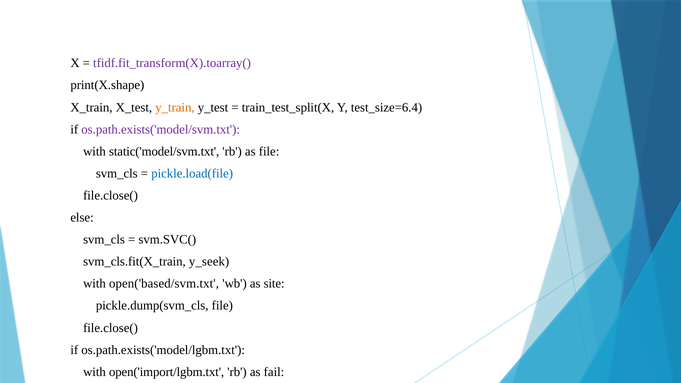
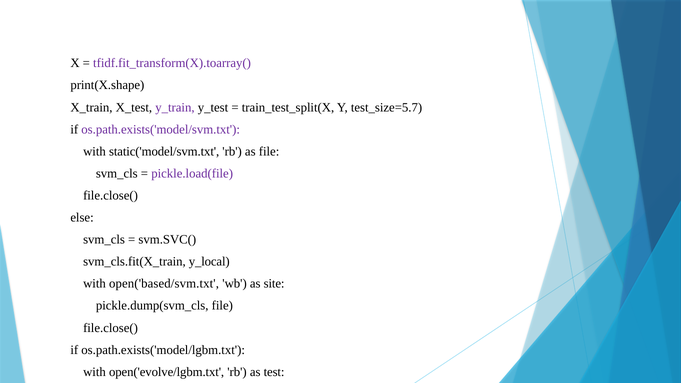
y_train colour: orange -> purple
test_size=6.4: test_size=6.4 -> test_size=5.7
pickle.load(file colour: blue -> purple
y_seek: y_seek -> y_local
open('import/lgbm.txt: open('import/lgbm.txt -> open('evolve/lgbm.txt
fail: fail -> test
